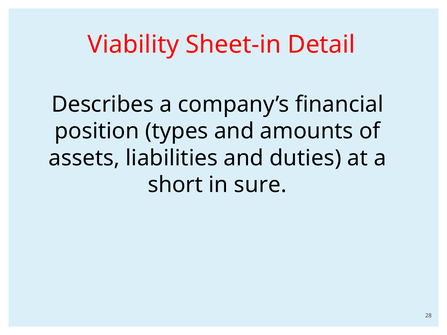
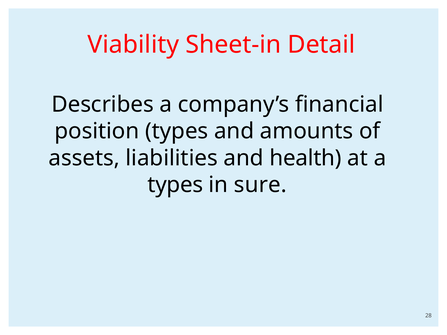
duties: duties -> health
short at (175, 185): short -> types
